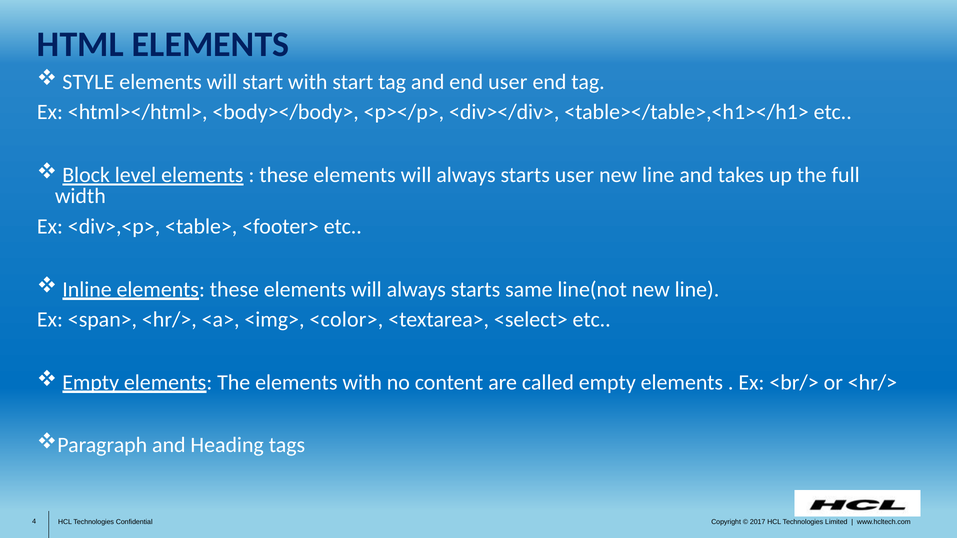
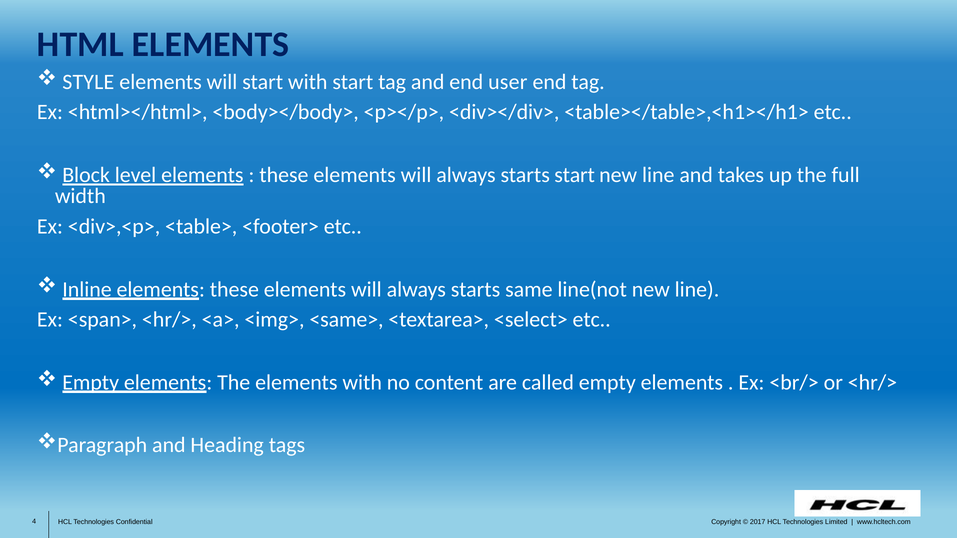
starts user: user -> start
<color>: <color> -> <same>
